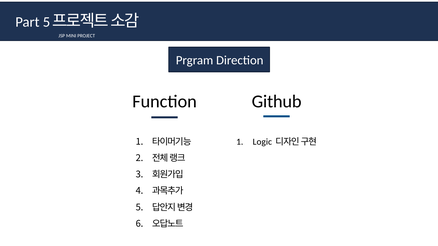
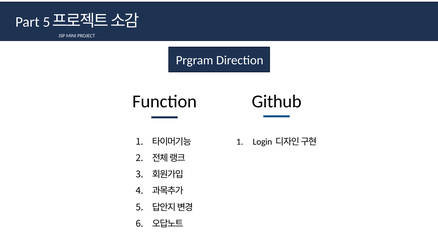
Logic: Logic -> Login
